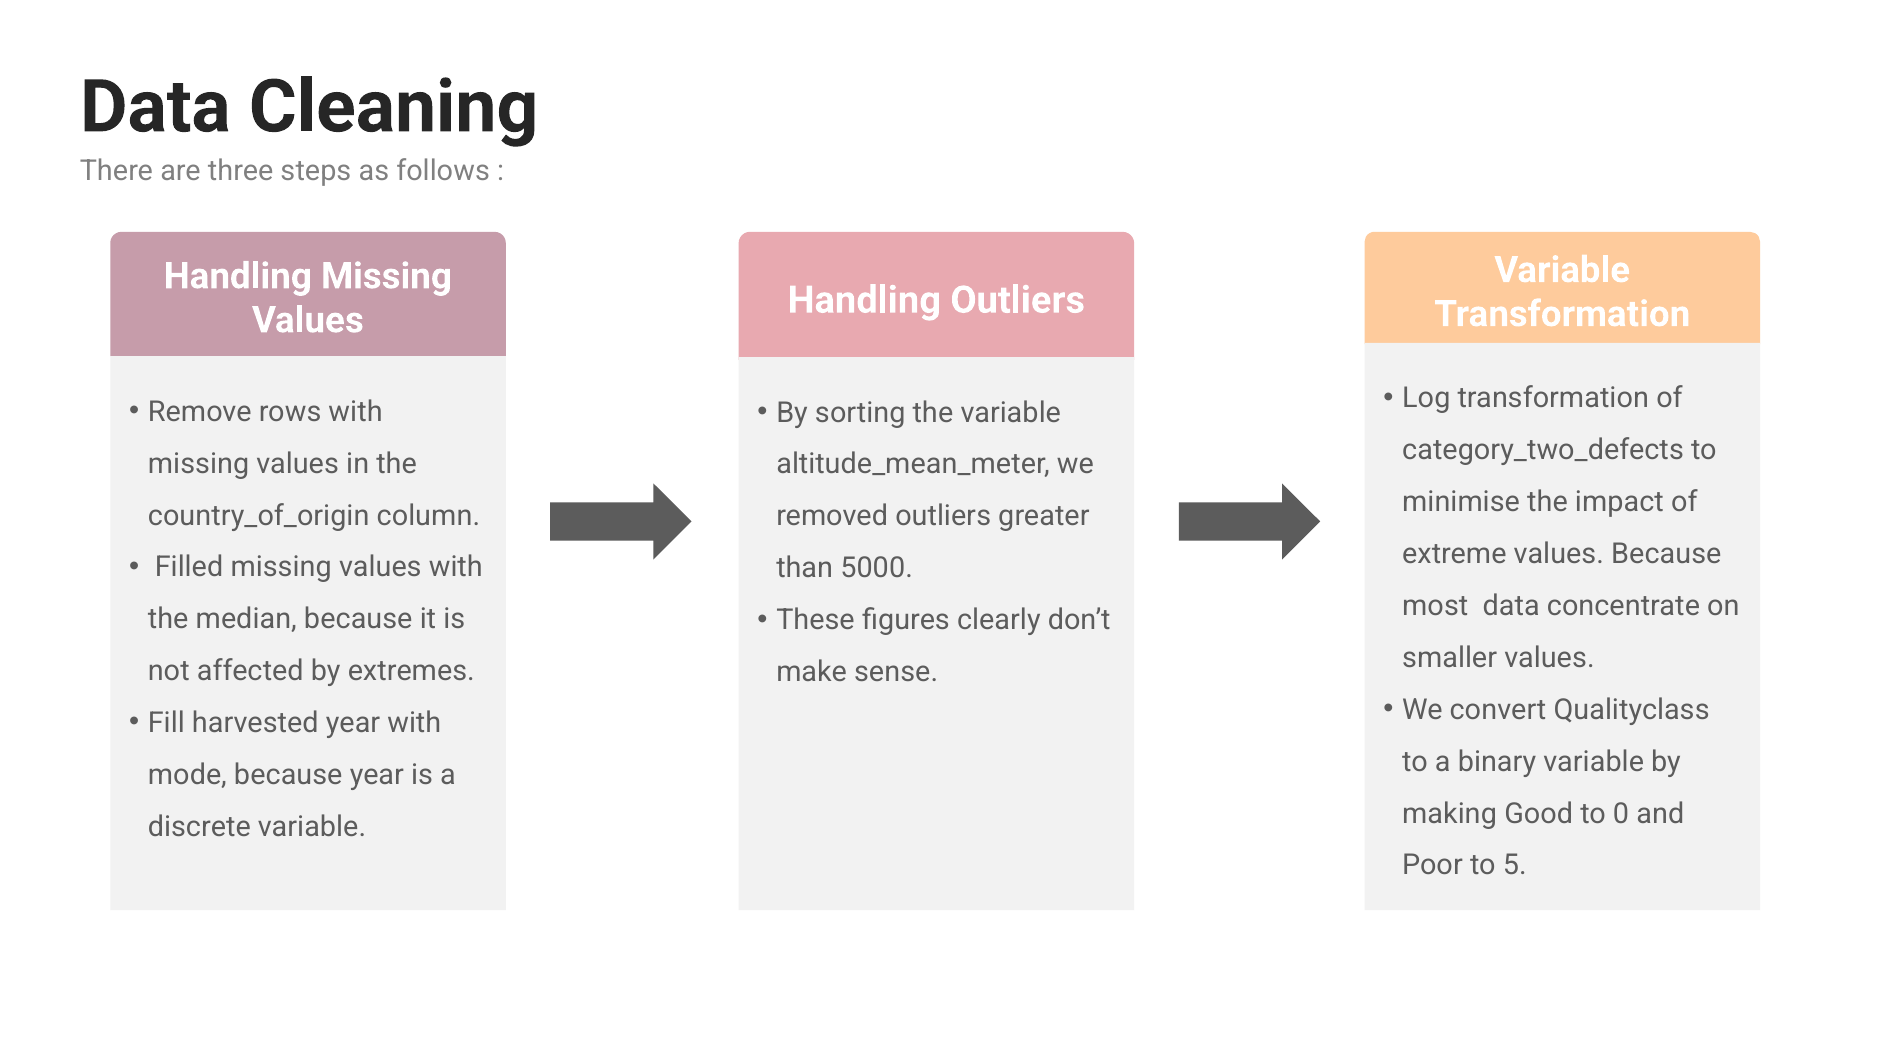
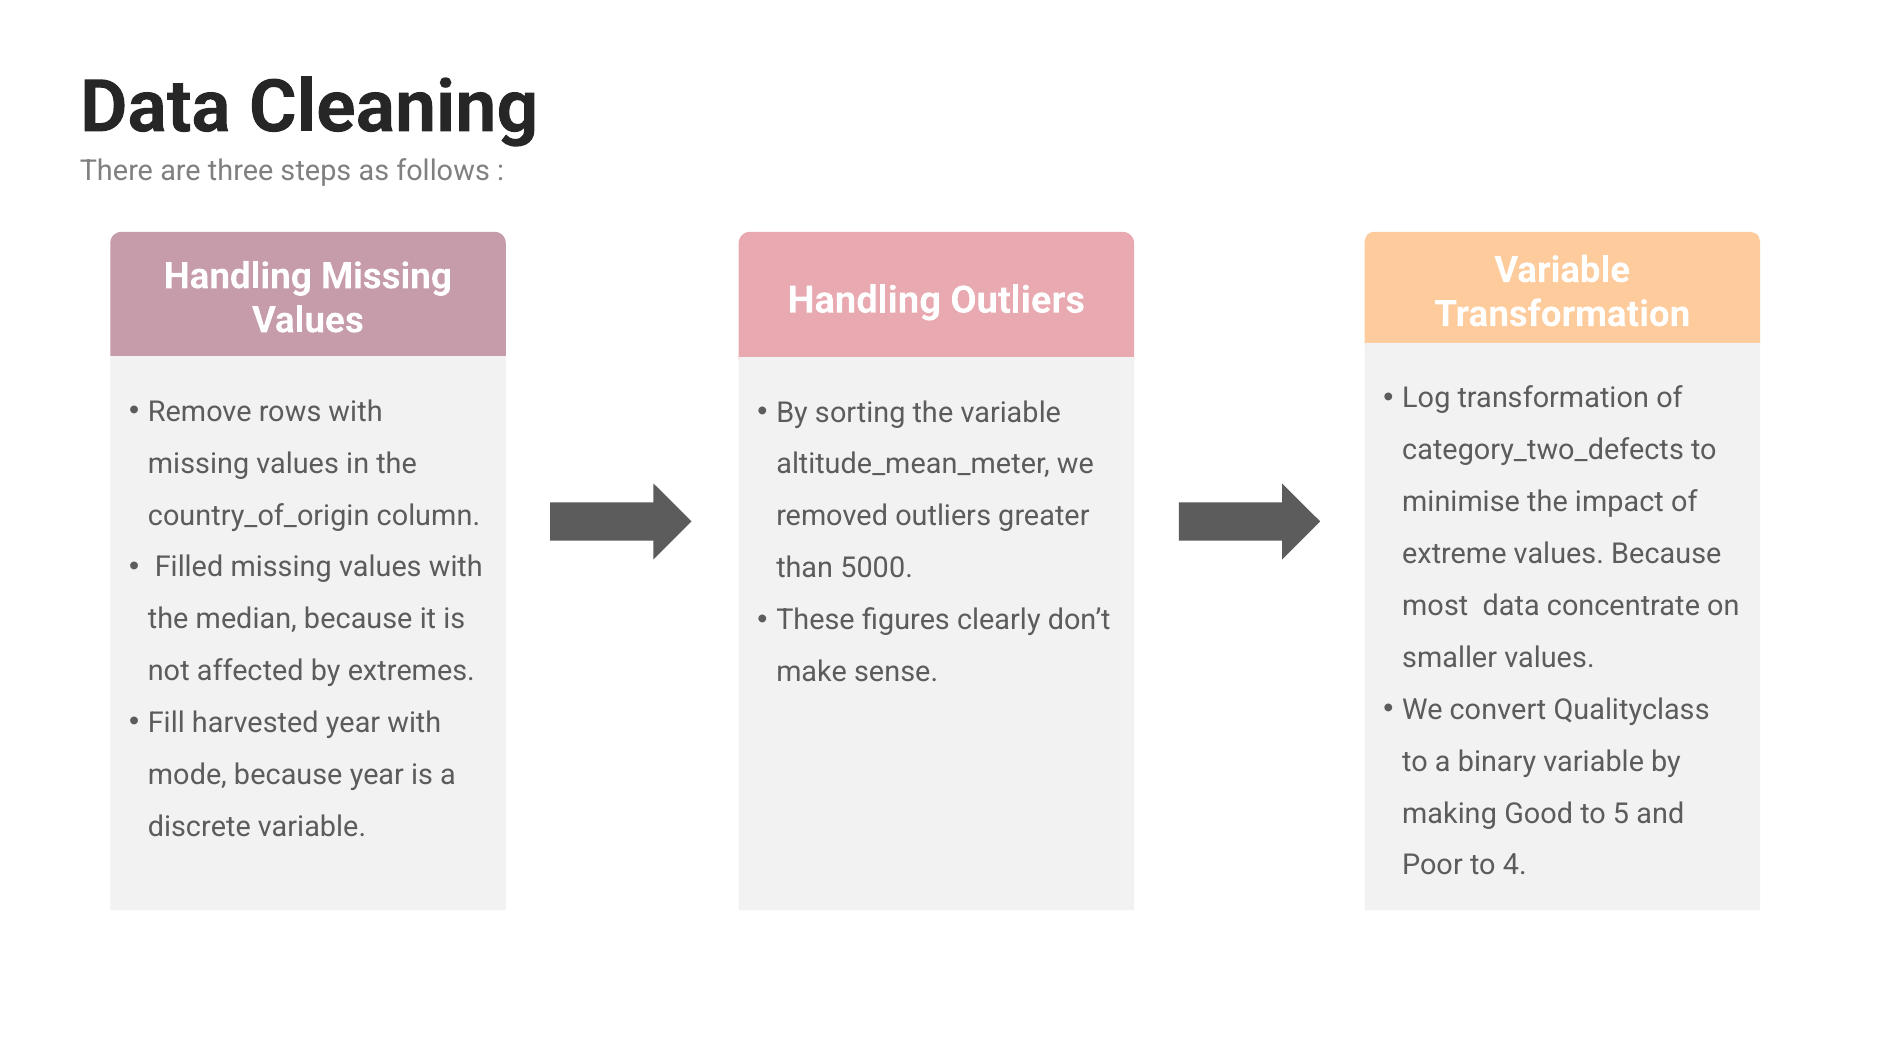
0: 0 -> 5
5: 5 -> 4
